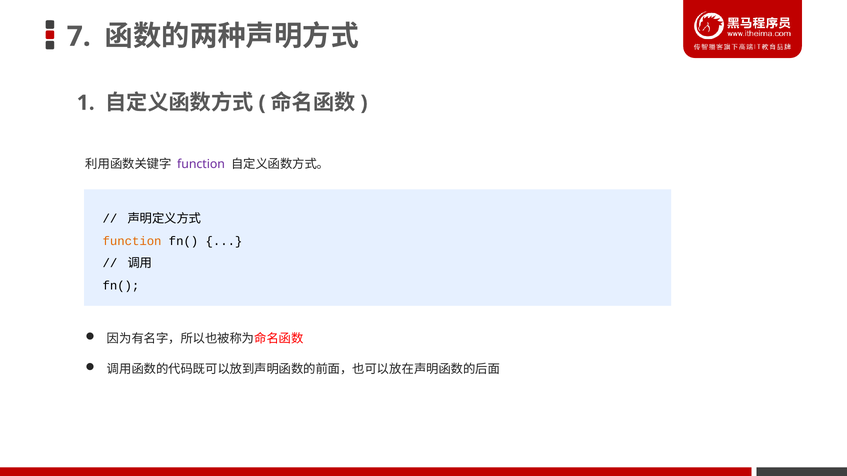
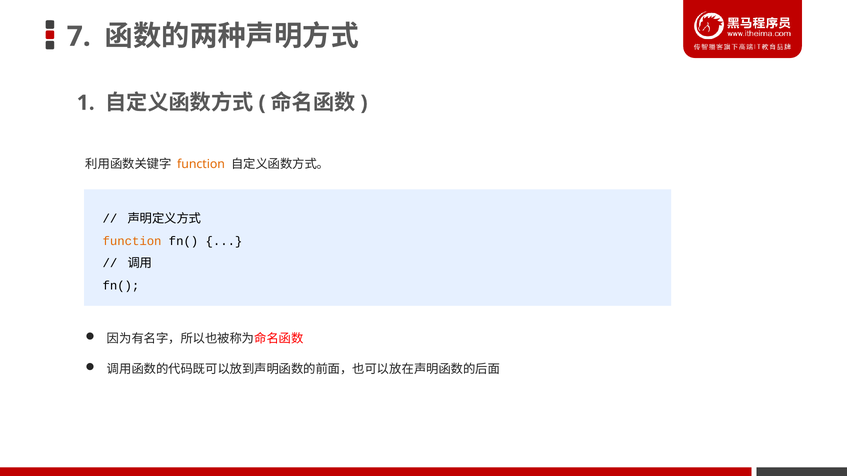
function at (201, 164) colour: purple -> orange
